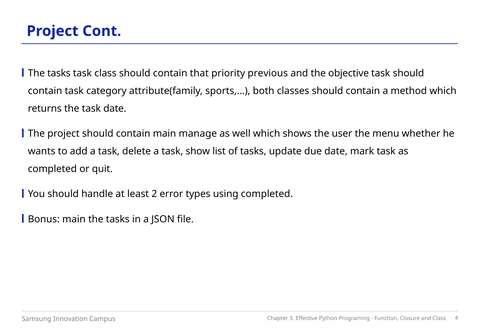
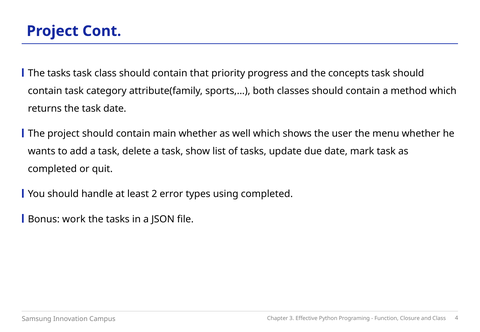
previous: previous -> progress
objective: objective -> concepts
main manage: manage -> whether
Bonus main: main -> work
